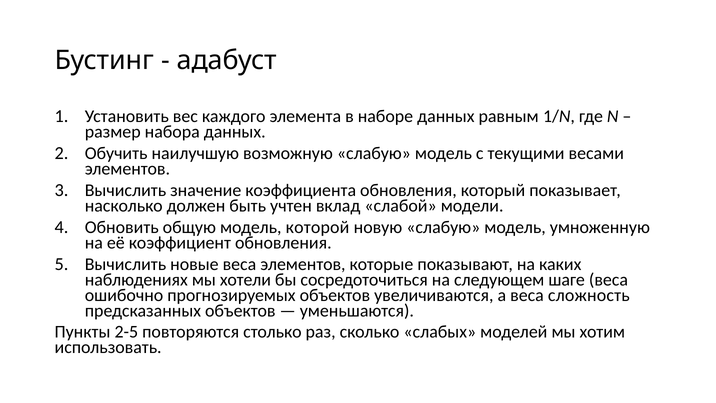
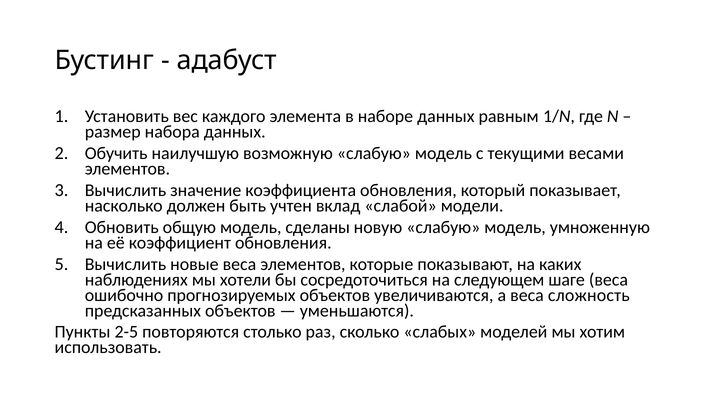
которой: которой -> сделаны
